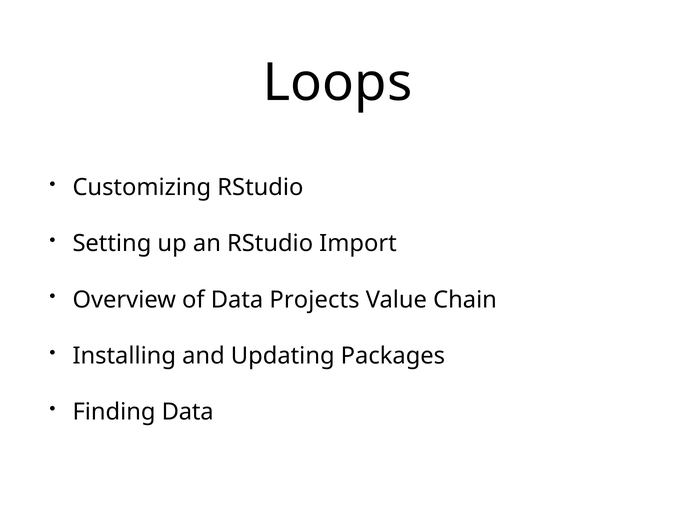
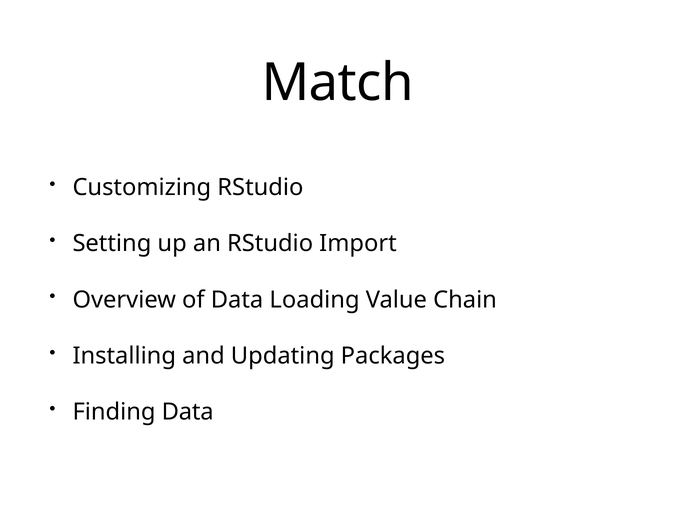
Loops: Loops -> Match
Projects: Projects -> Loading
